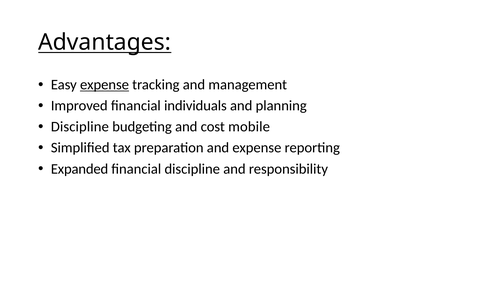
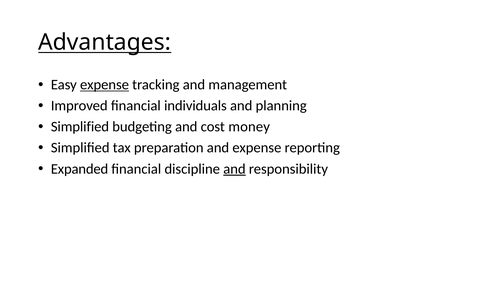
Discipline at (80, 127): Discipline -> Simplified
mobile: mobile -> money
and at (234, 169) underline: none -> present
